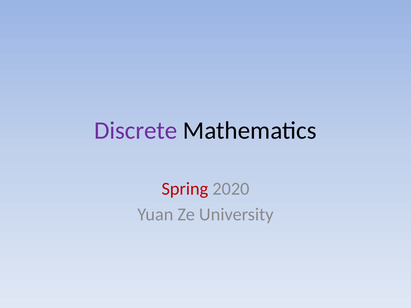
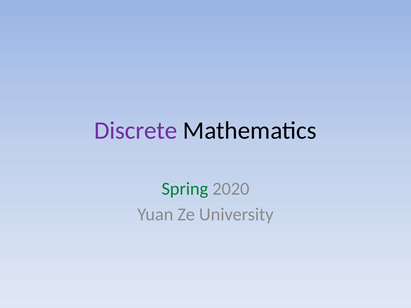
Spring colour: red -> green
